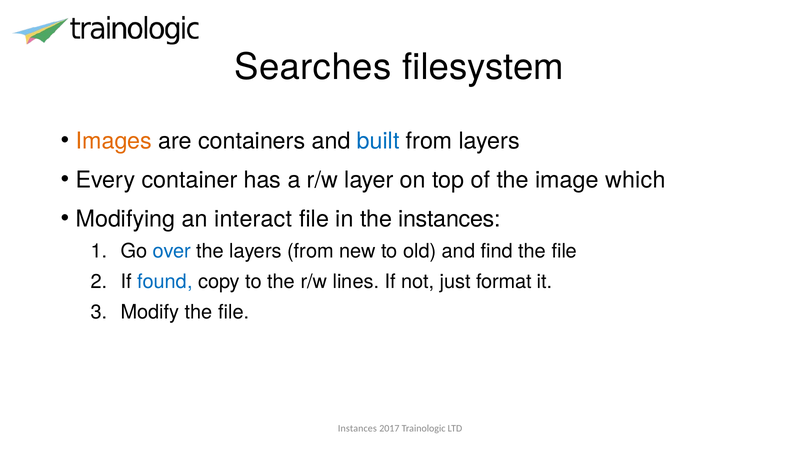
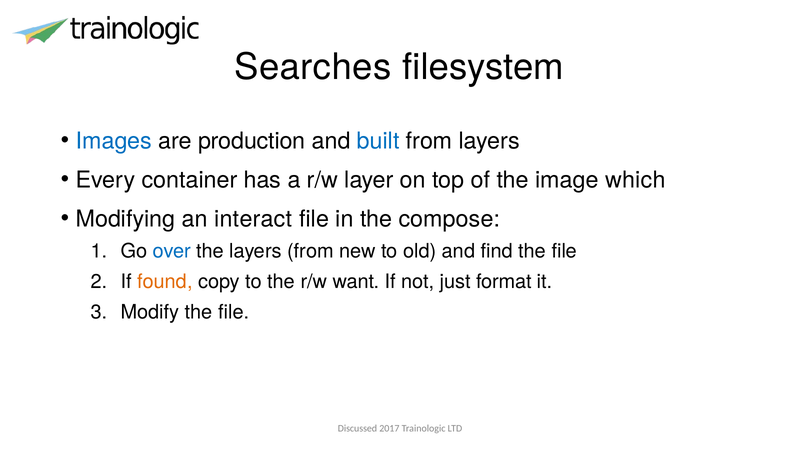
Images colour: orange -> blue
containers: containers -> production
the instances: instances -> compose
found colour: blue -> orange
lines: lines -> want
Instances at (357, 429): Instances -> Discussed
